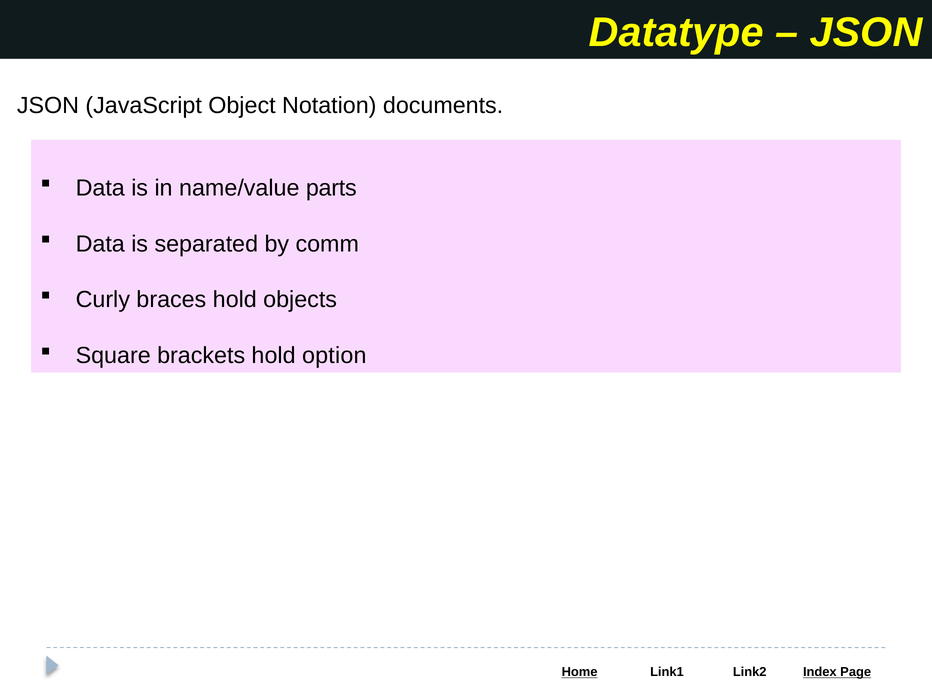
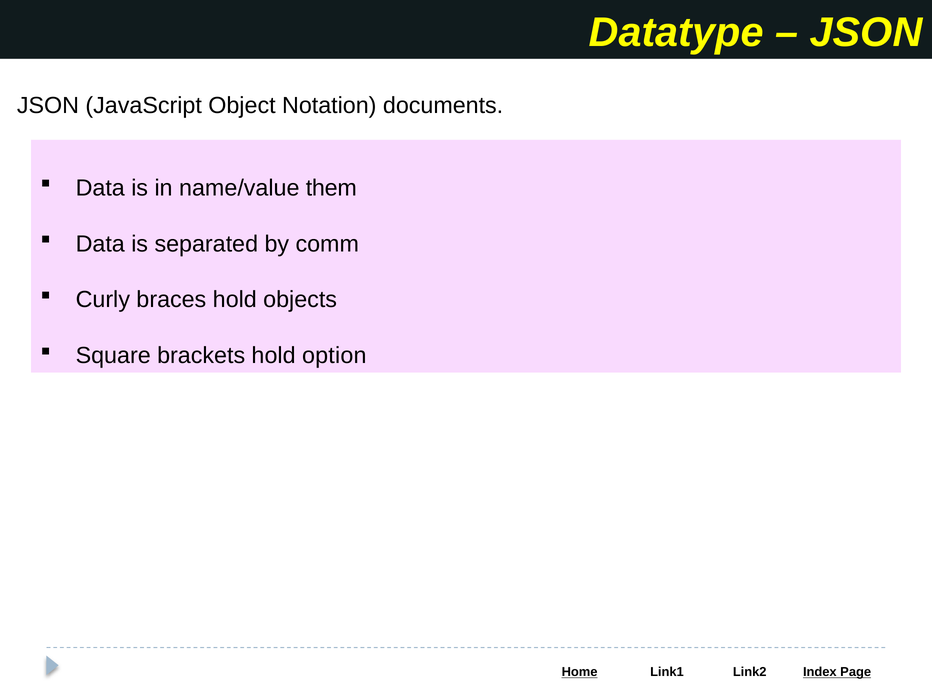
parts: parts -> them
